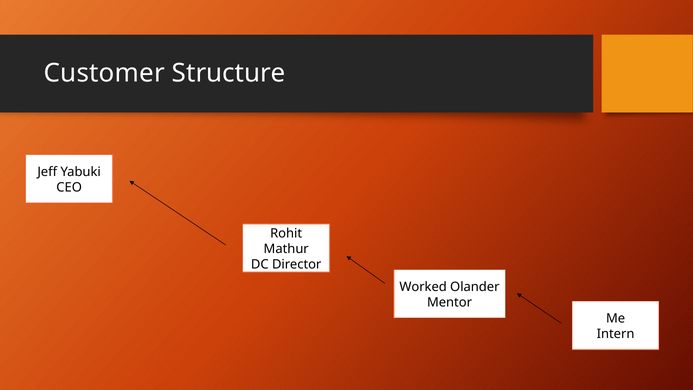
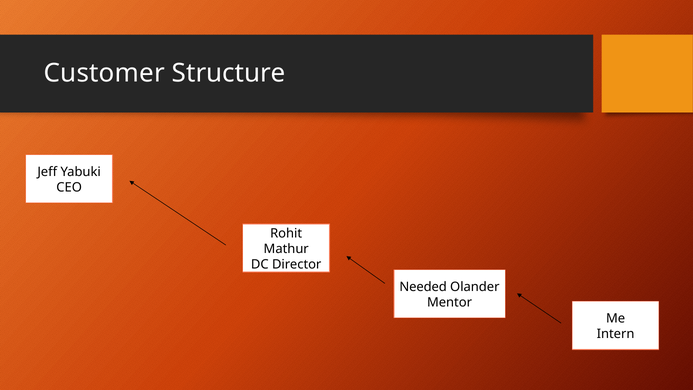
Worked: Worked -> Needed
